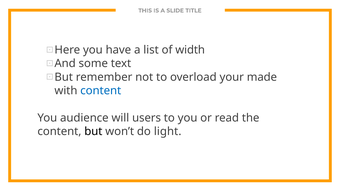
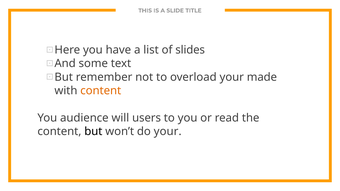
width: width -> slides
content at (101, 91) colour: blue -> orange
do light: light -> your
